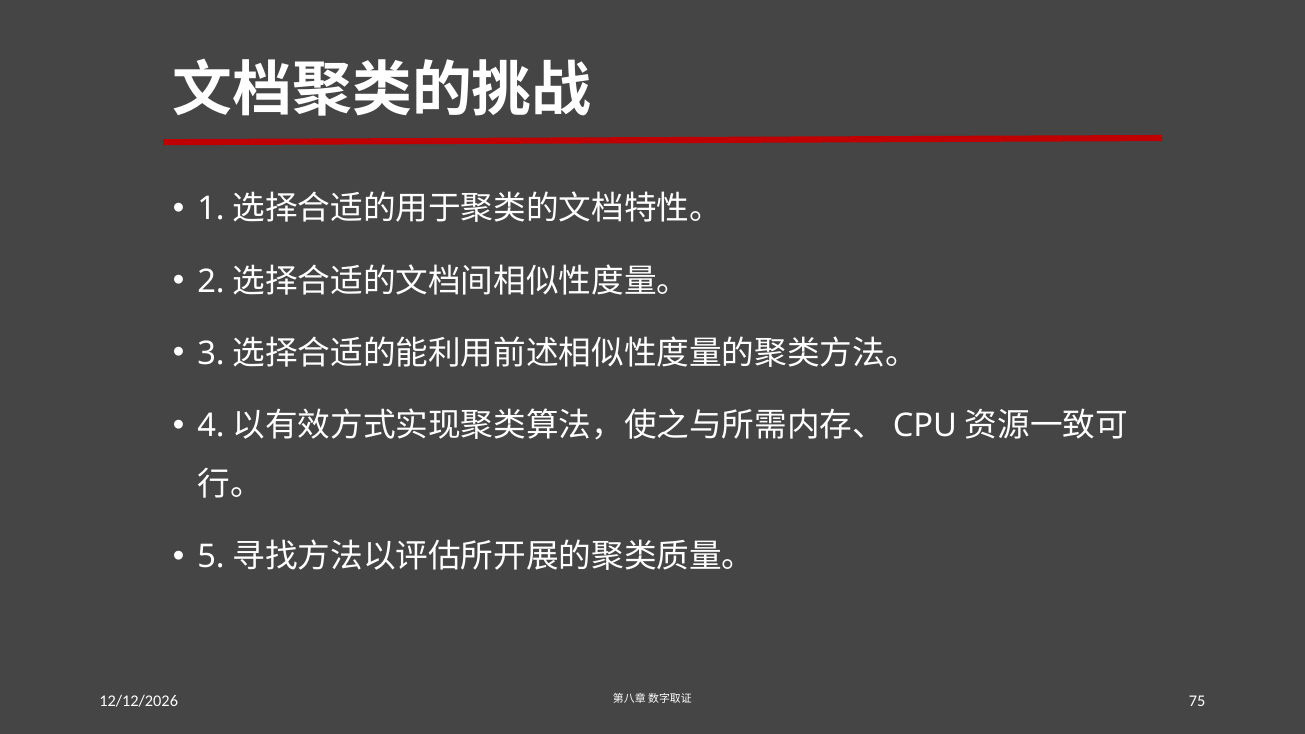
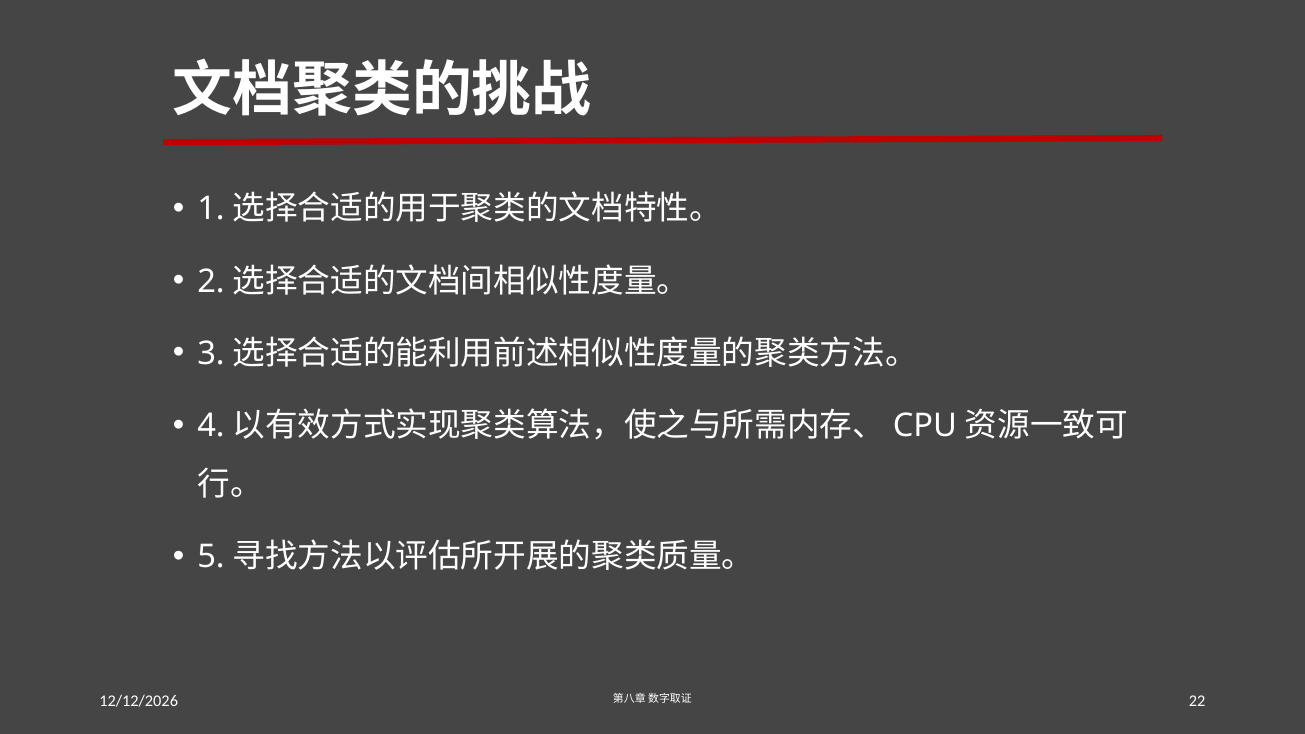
75: 75 -> 22
